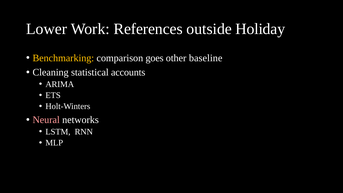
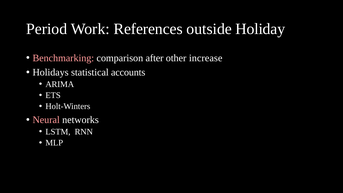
Lower: Lower -> Period
Benchmarking colour: yellow -> pink
goes: goes -> after
baseline: baseline -> increase
Cleaning: Cleaning -> Holidays
